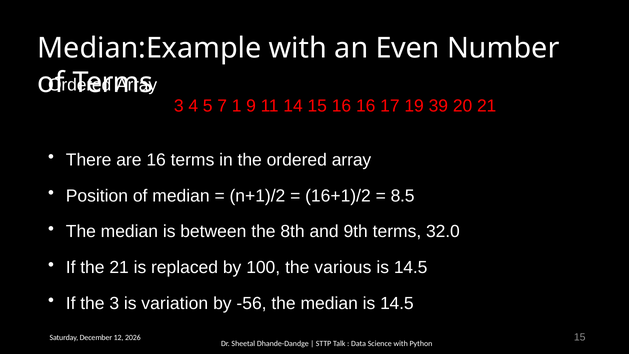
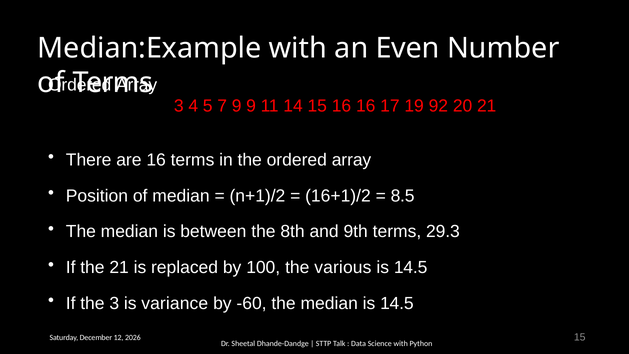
7 1: 1 -> 9
39: 39 -> 92
32.0: 32.0 -> 29.3
variation: variation -> variance
-56: -56 -> -60
